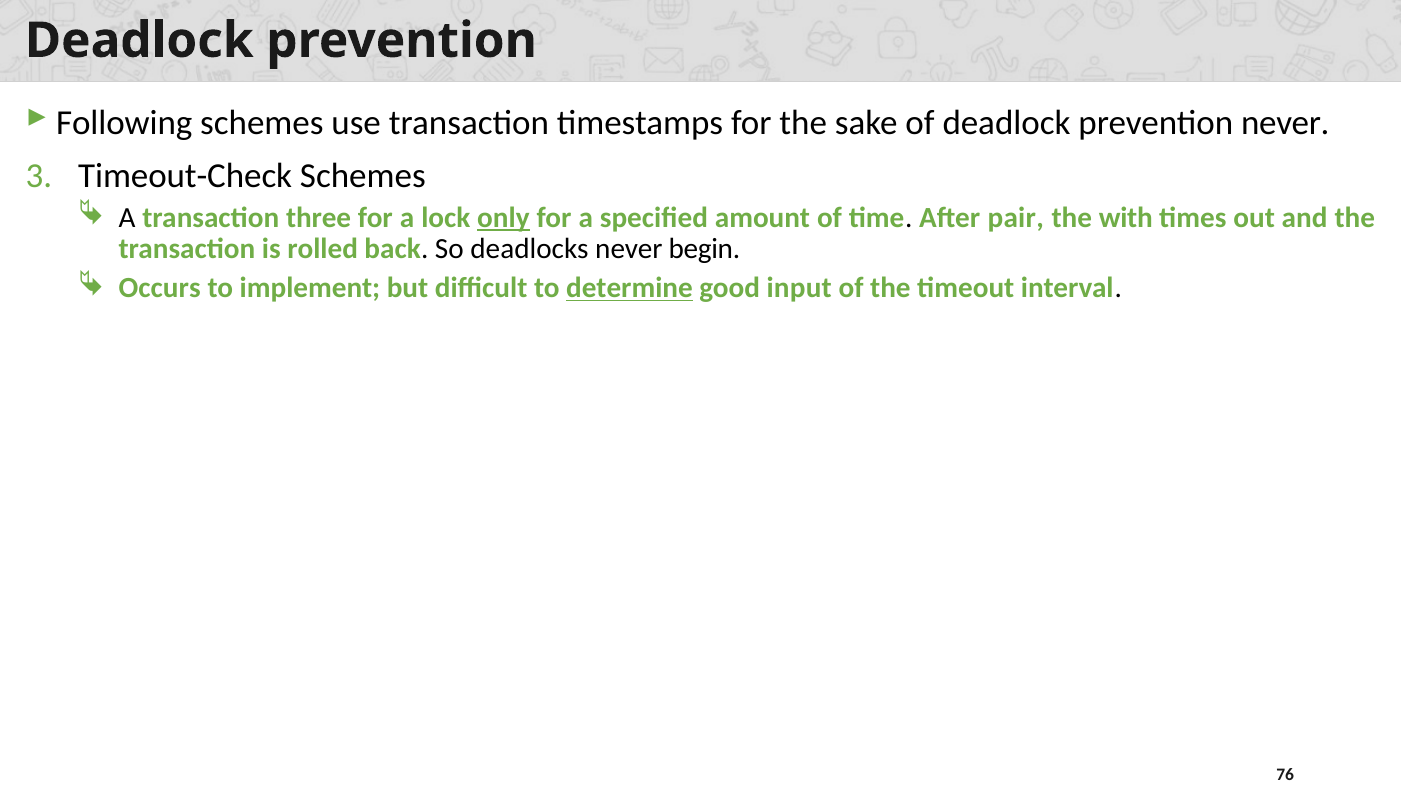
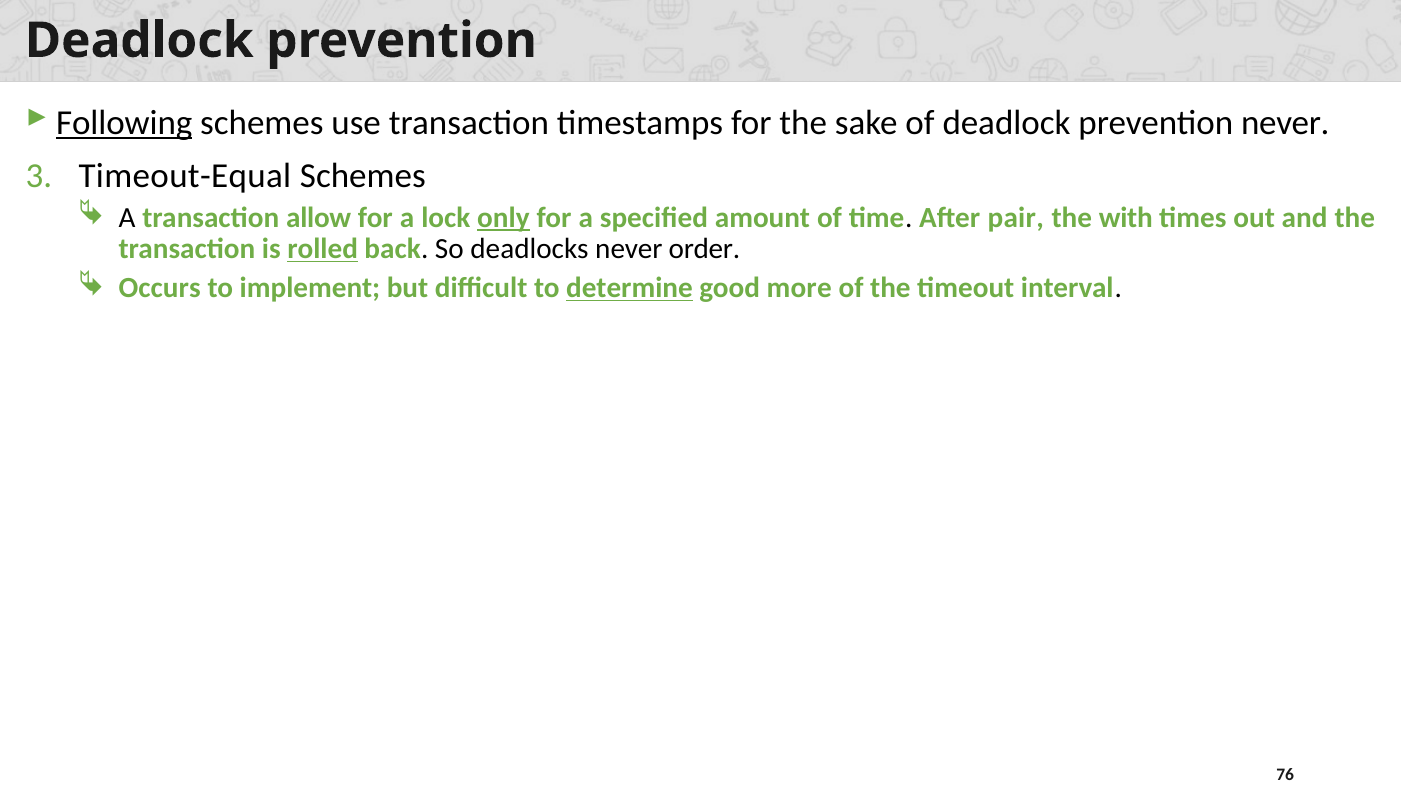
Following underline: none -> present
Timeout-Check: Timeout-Check -> Timeout-Equal
three: three -> allow
rolled underline: none -> present
begin: begin -> order
input: input -> more
